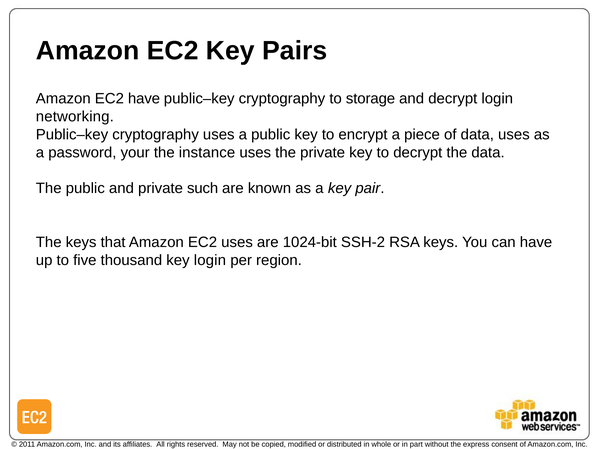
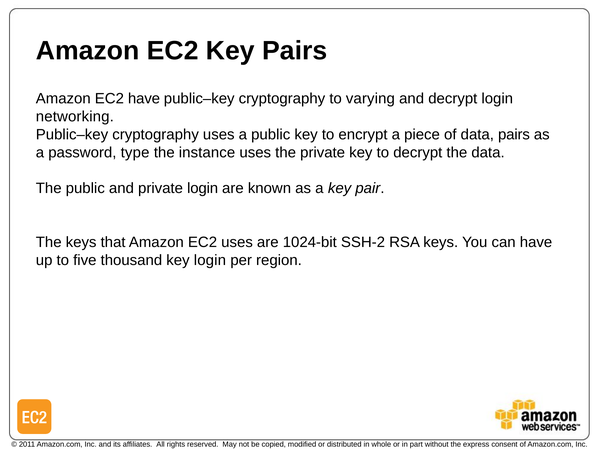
storage: storage -> varying
data uses: uses -> pairs
your: your -> type
private such: such -> login
